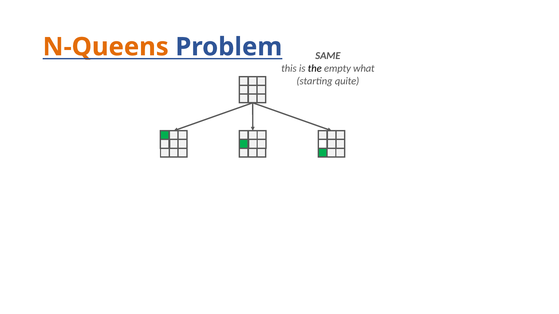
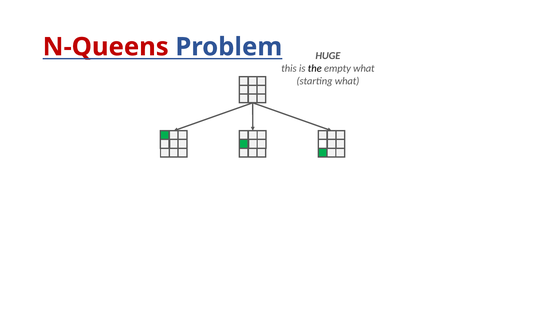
N-Queens colour: orange -> red
SAME: SAME -> HUGE
starting quite: quite -> what
